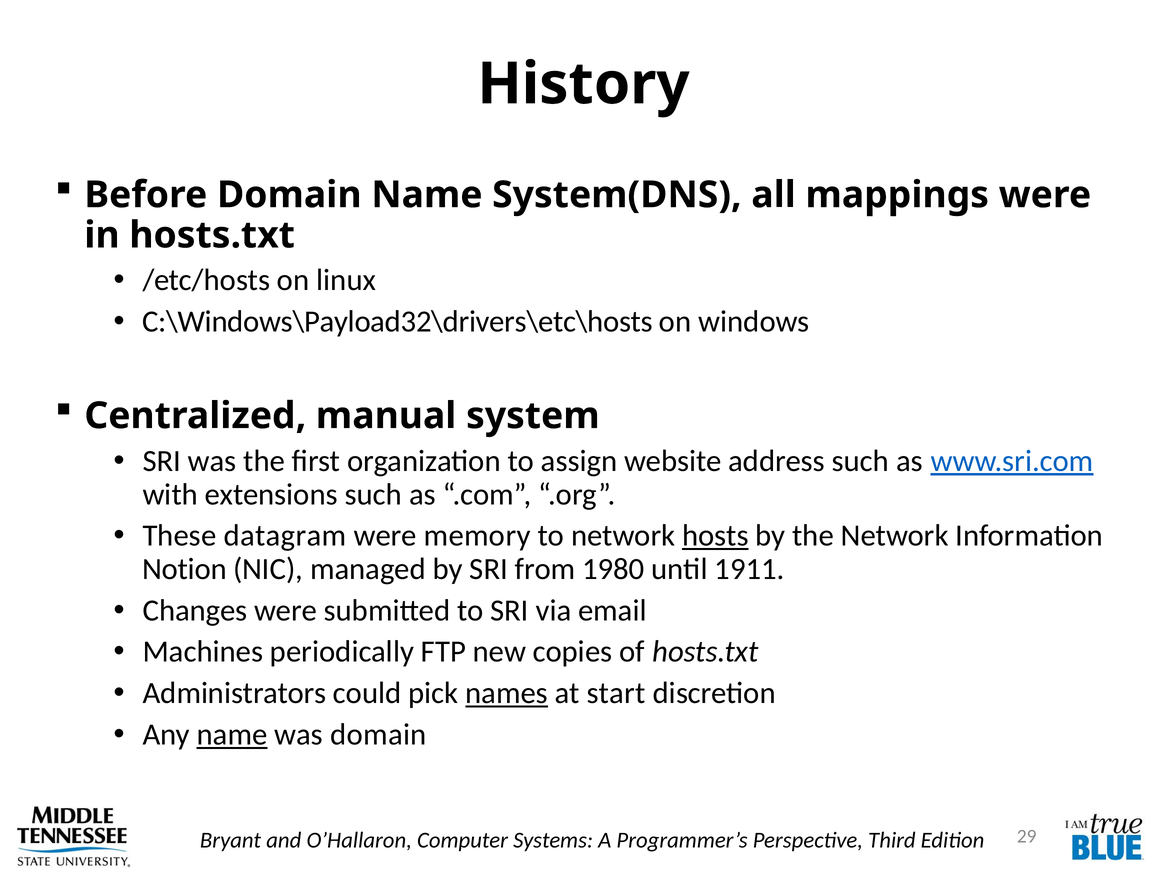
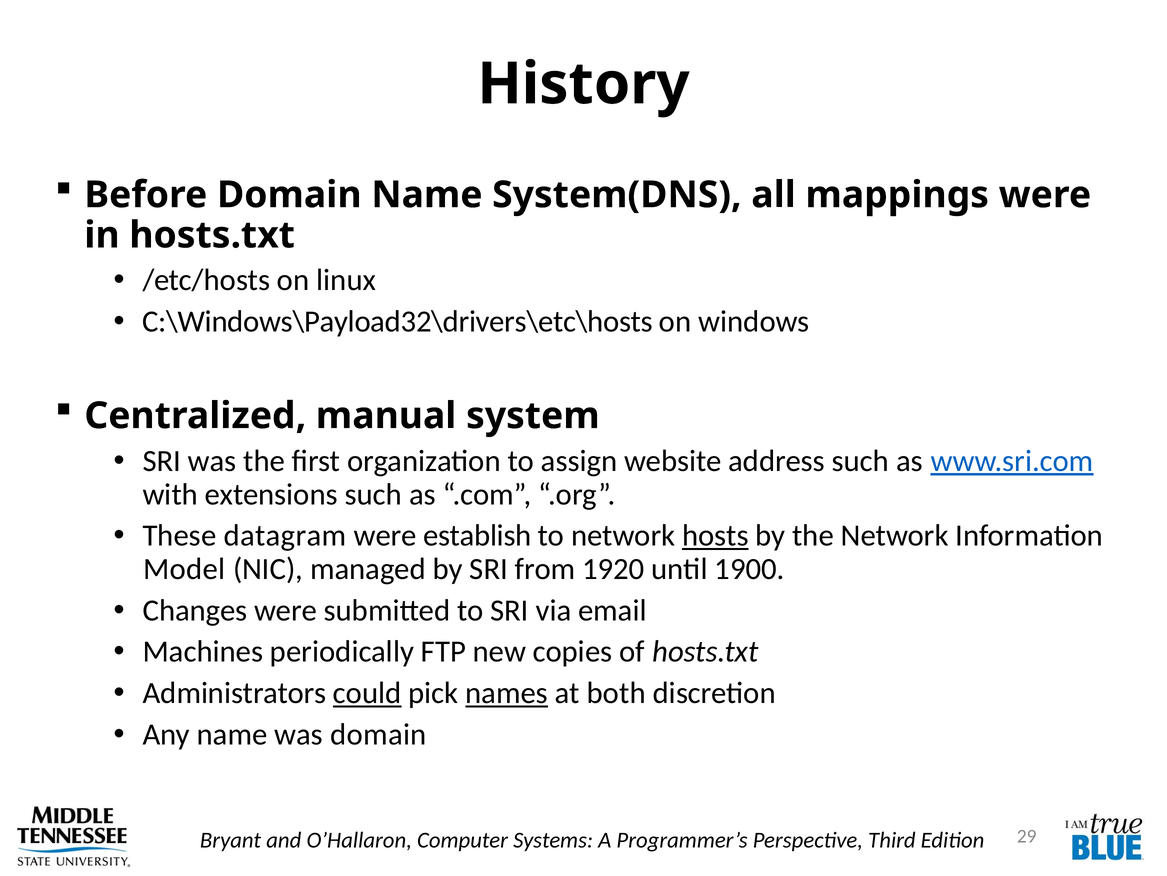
memory: memory -> establish
Notion: Notion -> Model
1980: 1980 -> 1920
1911: 1911 -> 1900
could underline: none -> present
start: start -> both
name at (232, 734) underline: present -> none
